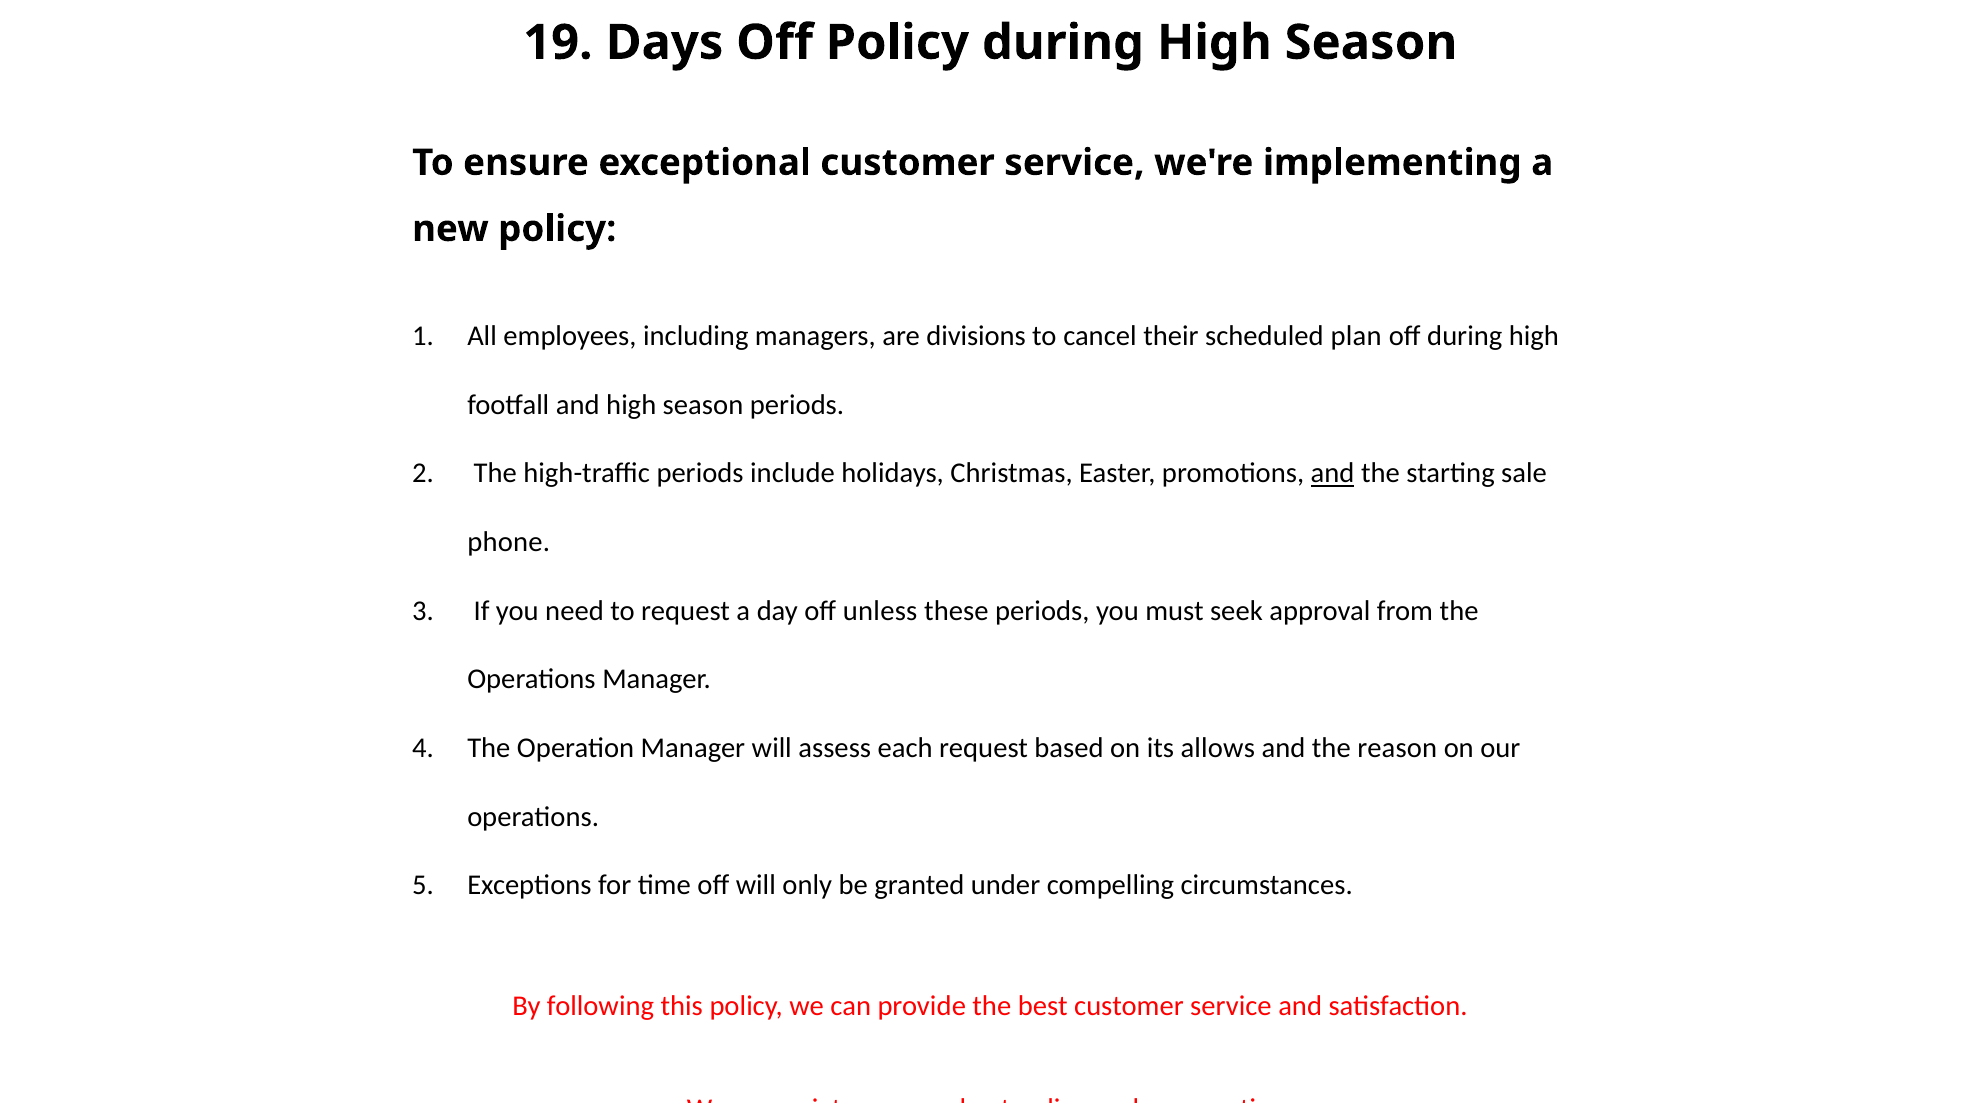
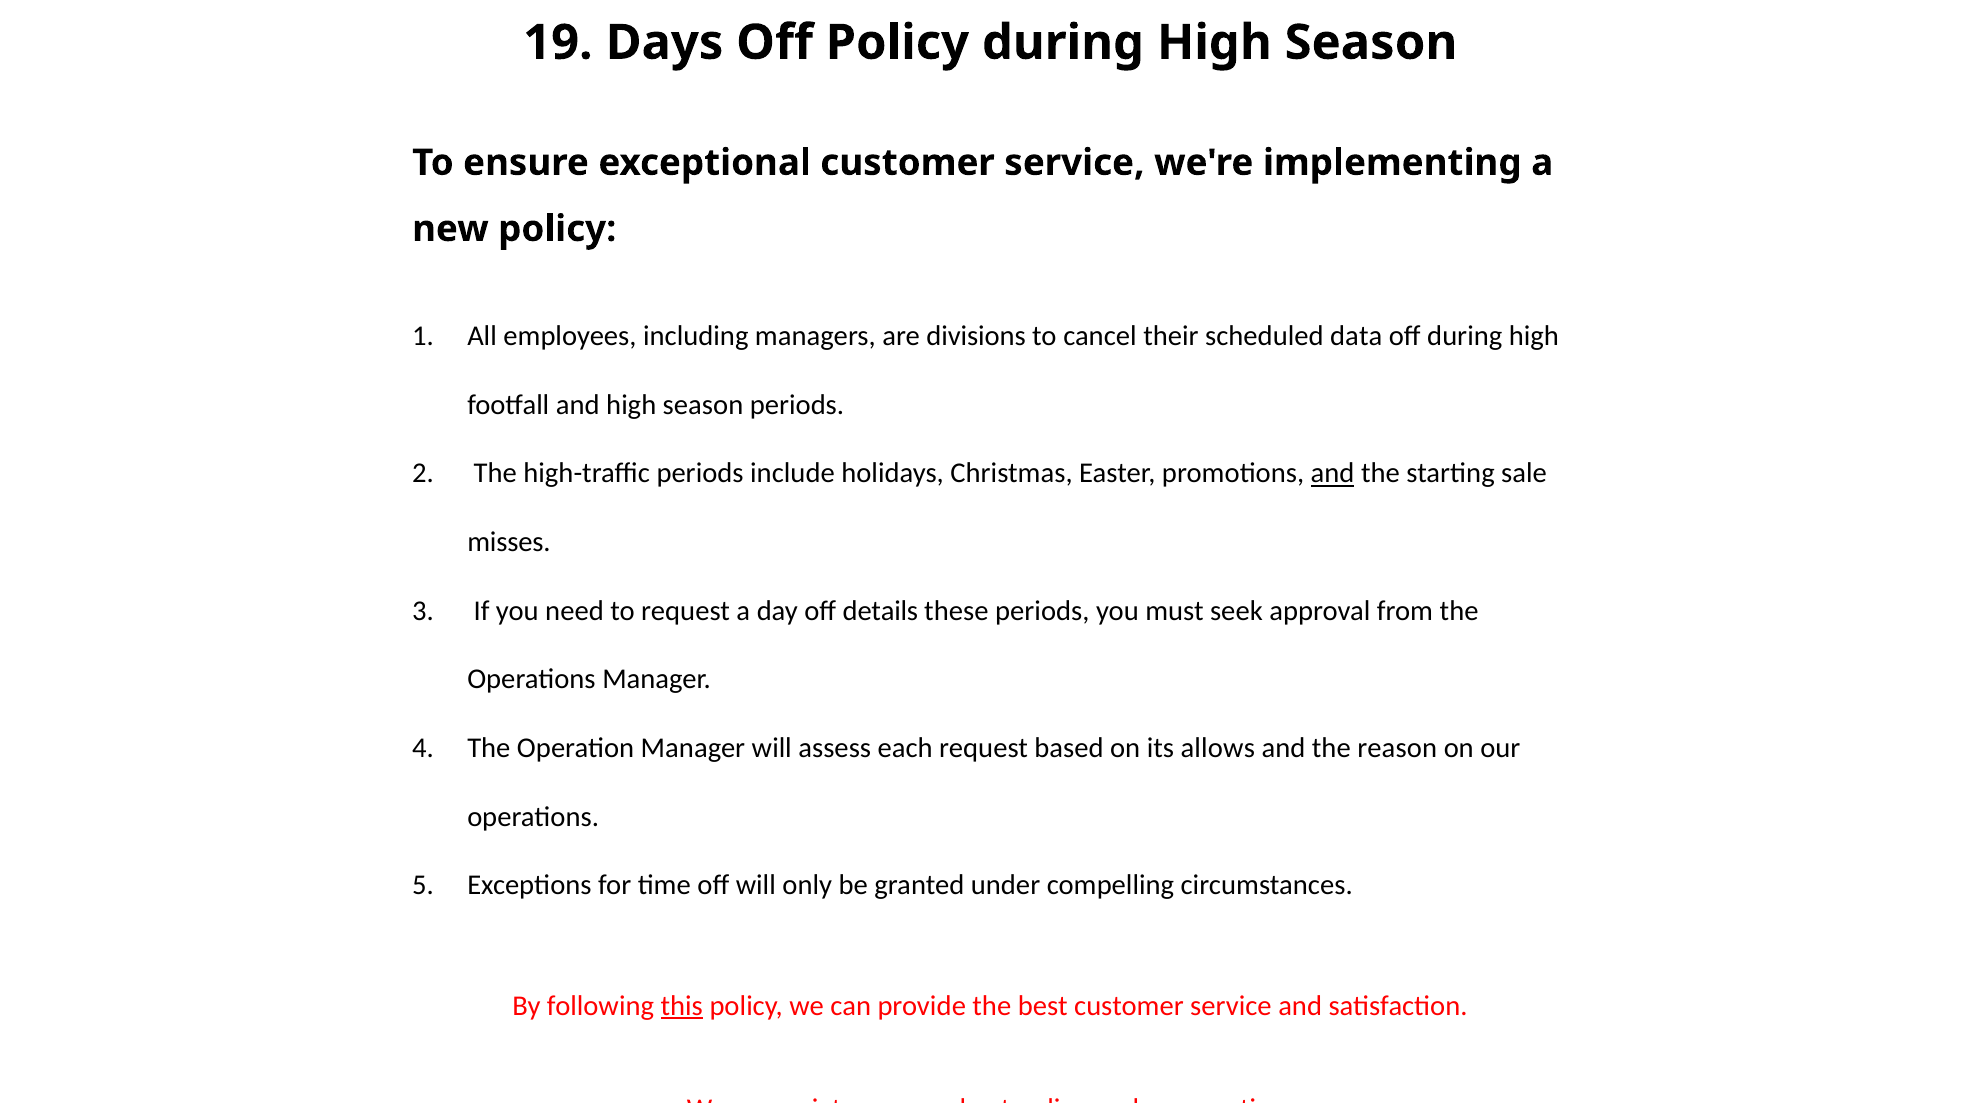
plan: plan -> data
phone: phone -> misses
unless: unless -> details
this underline: none -> present
